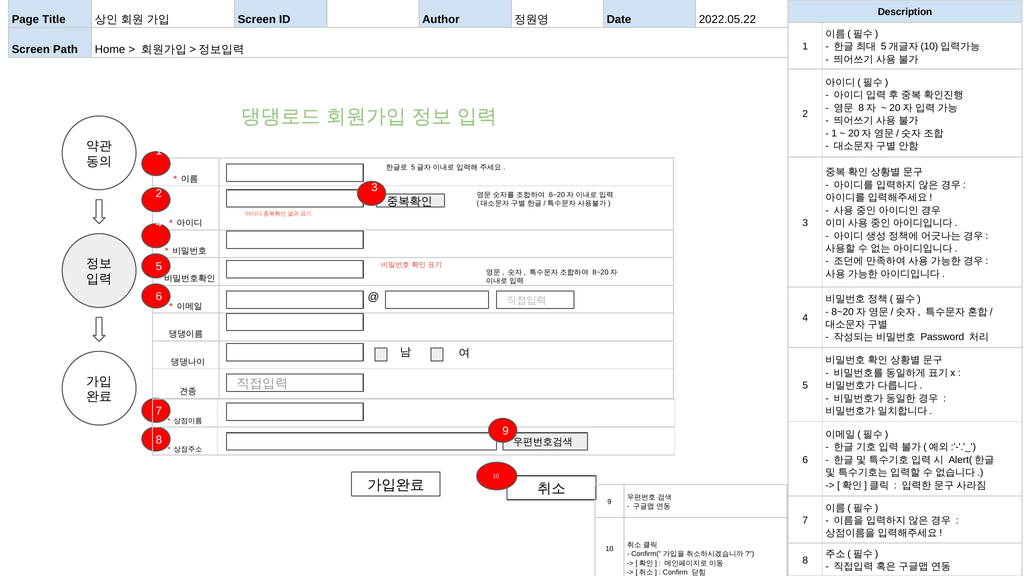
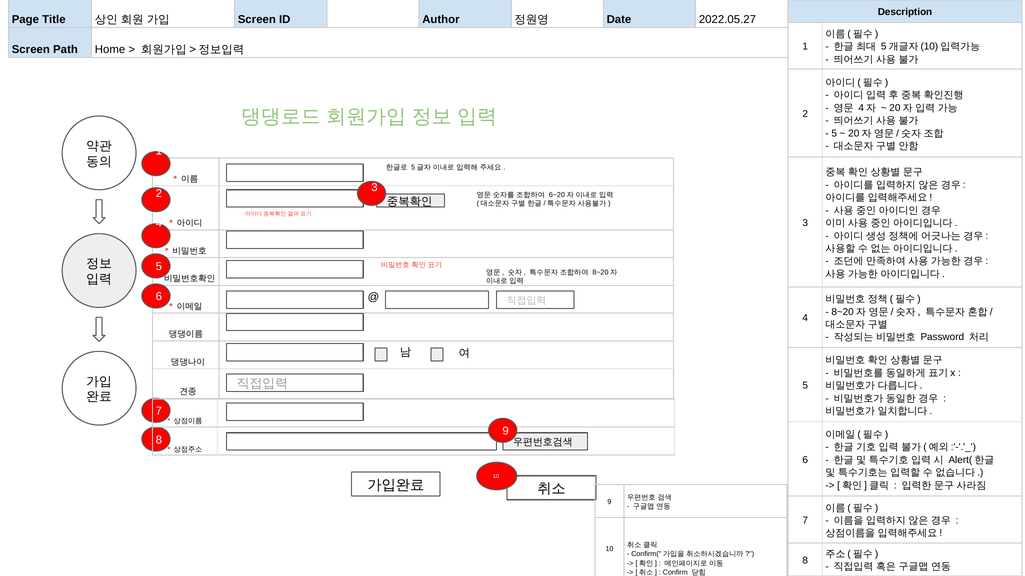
2022.05.22: 2022.05.22 -> 2022.05.27
8 at (861, 108): 8 -> 4
1 at (834, 133): 1 -> 5
